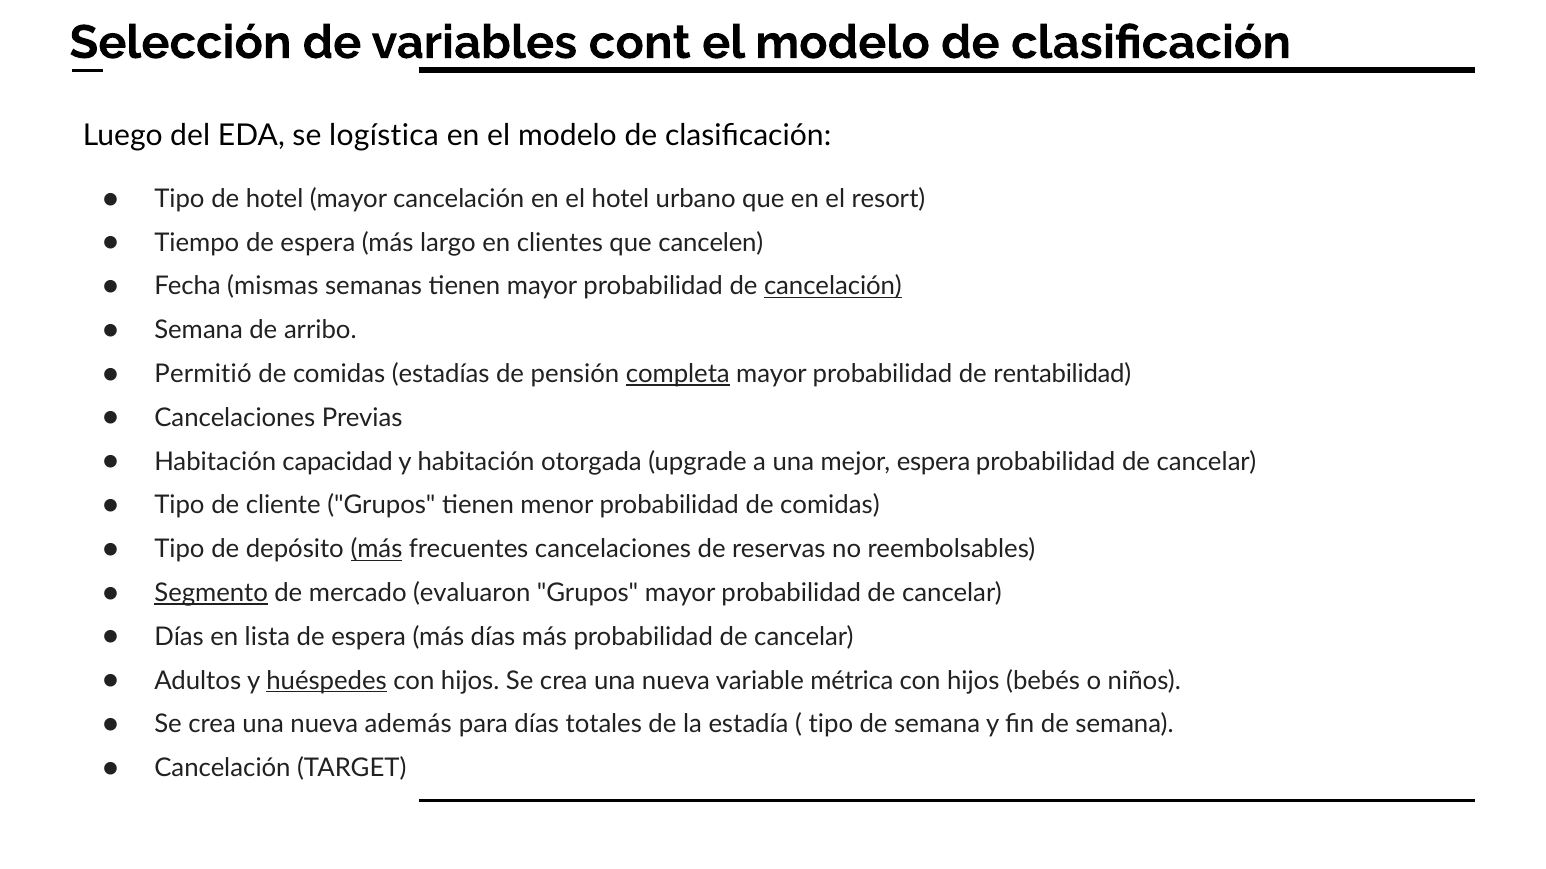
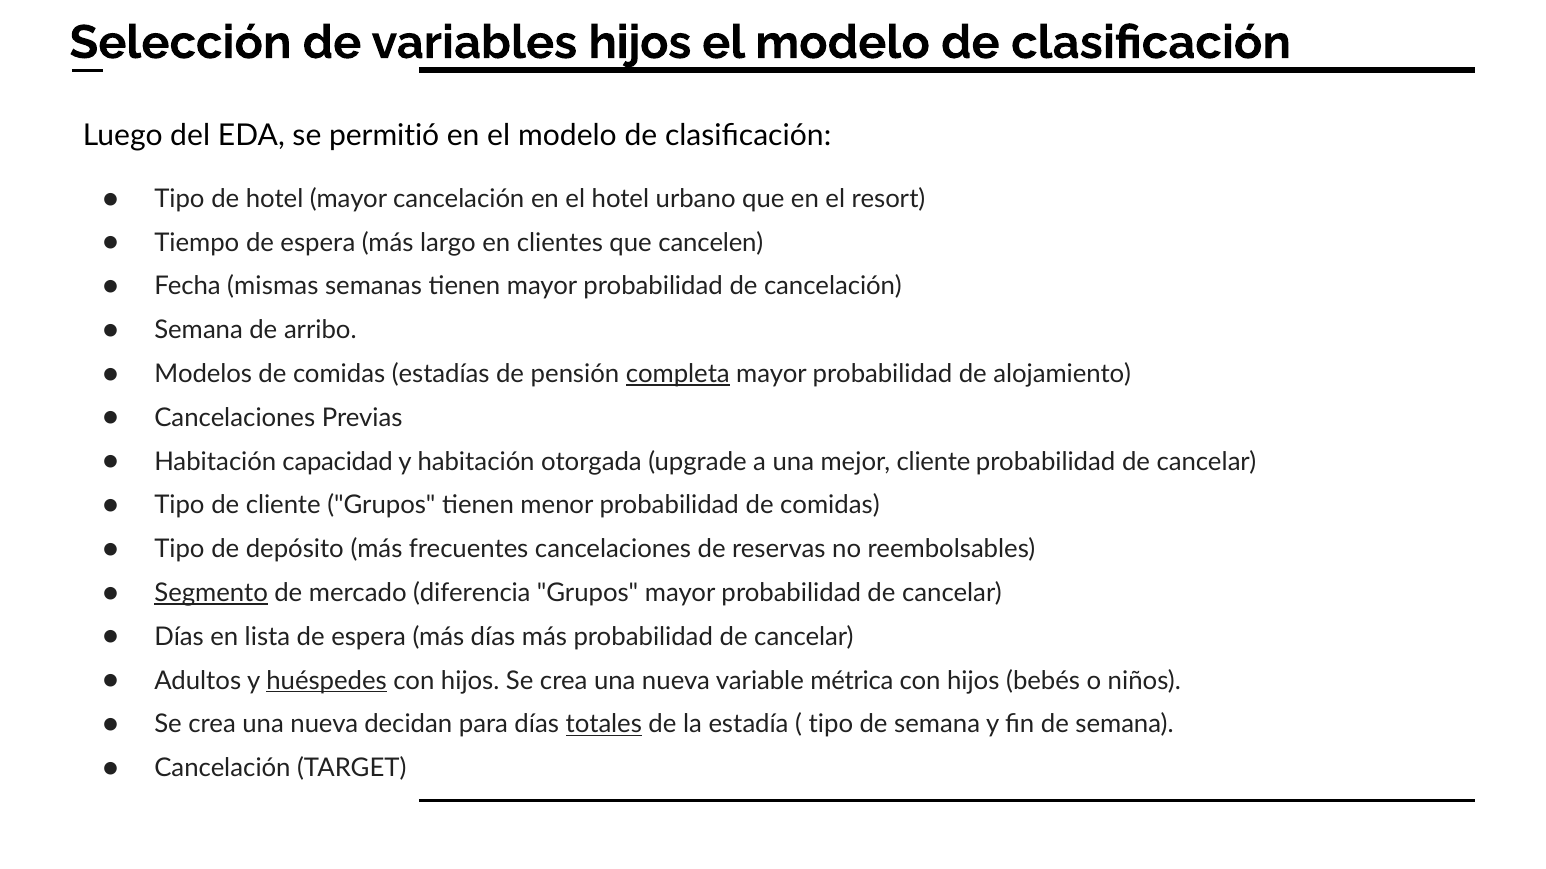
variables cont: cont -> hijos
logística: logística -> permitió
cancelación at (833, 287) underline: present -> none
Permitió: Permitió -> Modelos
rentabilidad: rentabilidad -> alojamiento
mejor espera: espera -> cliente
más at (376, 550) underline: present -> none
evaluaron: evaluaron -> diferencia
además: además -> decidan
totales underline: none -> present
